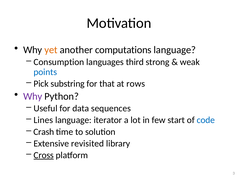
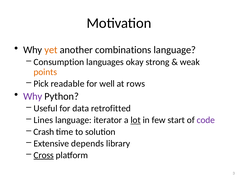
computations: computations -> combinations
third: third -> okay
points colour: blue -> orange
substring: substring -> readable
that: that -> well
sequences: sequences -> retrofitted
lot underline: none -> present
code colour: blue -> purple
revisited: revisited -> depends
